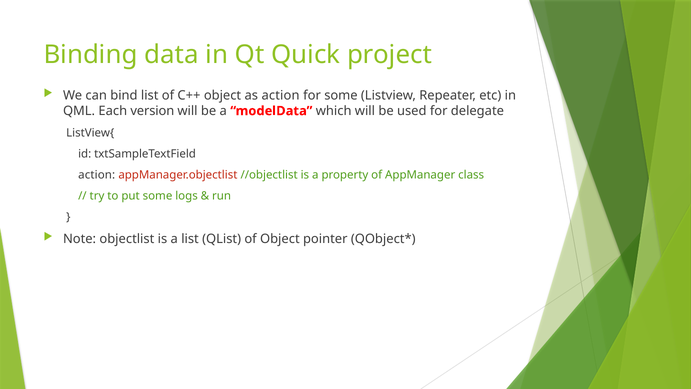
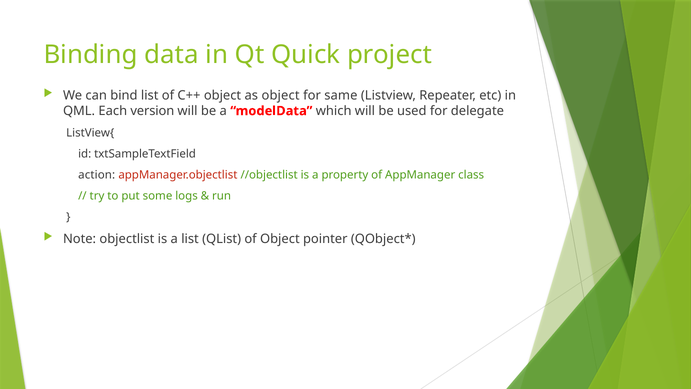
as action: action -> object
for some: some -> same
